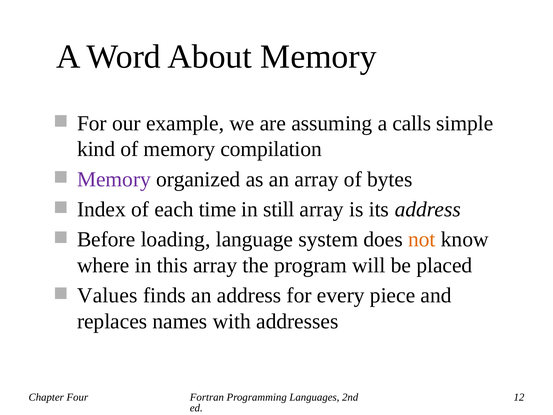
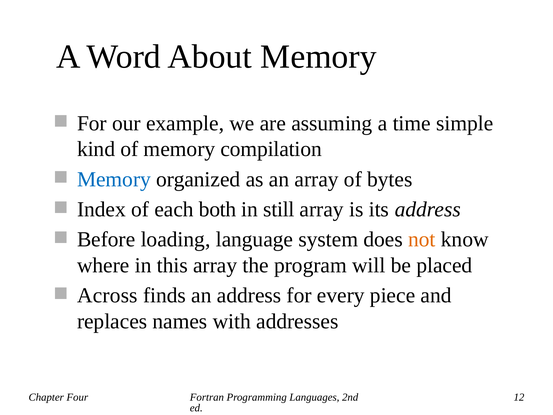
calls: calls -> time
Memory at (114, 179) colour: purple -> blue
time: time -> both
Values: Values -> Across
